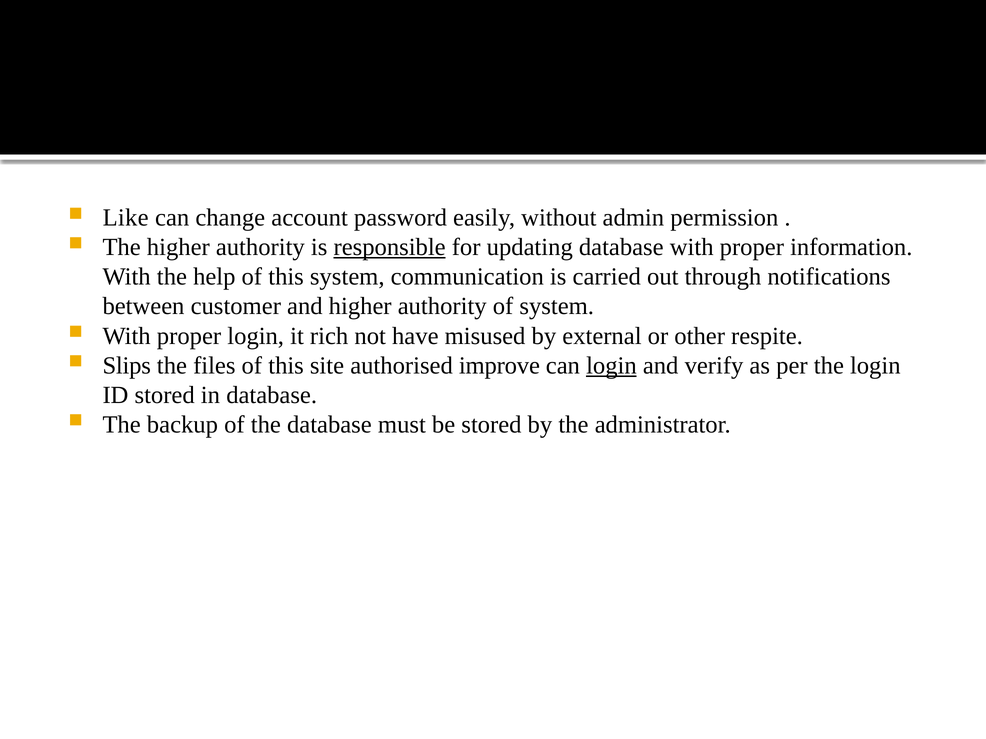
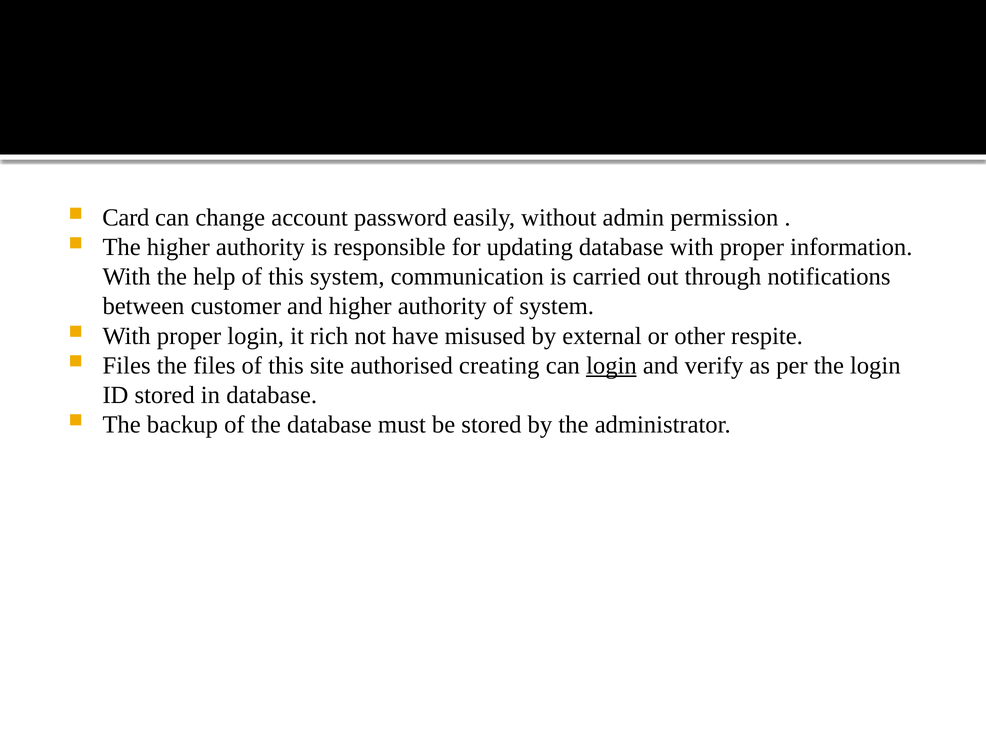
Like: Like -> Card
responsible underline: present -> none
Slips at (127, 366): Slips -> Files
improve: improve -> creating
